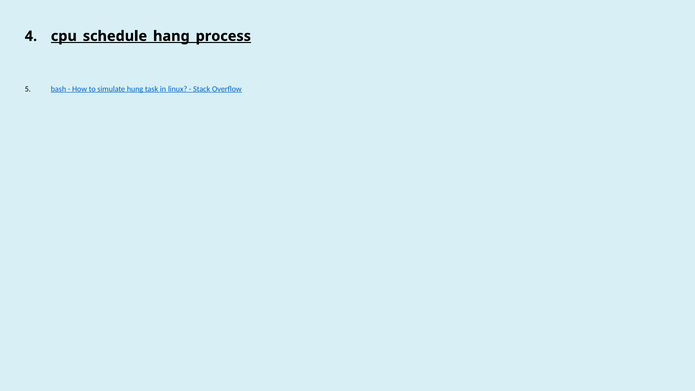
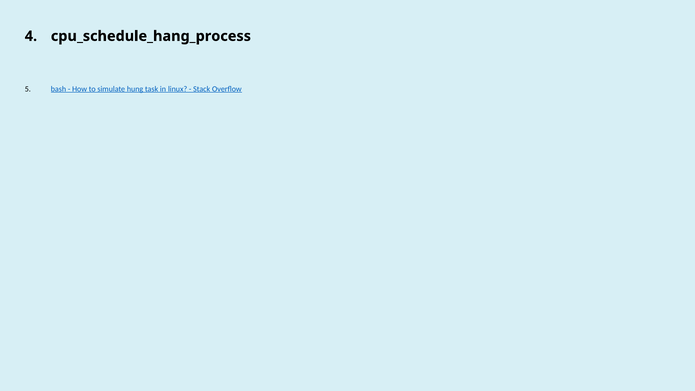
cpu_schedule_hang_process underline: present -> none
